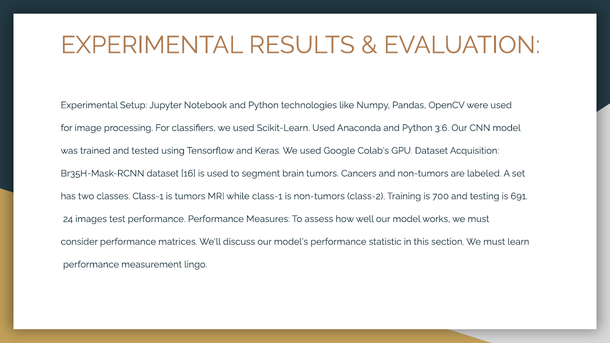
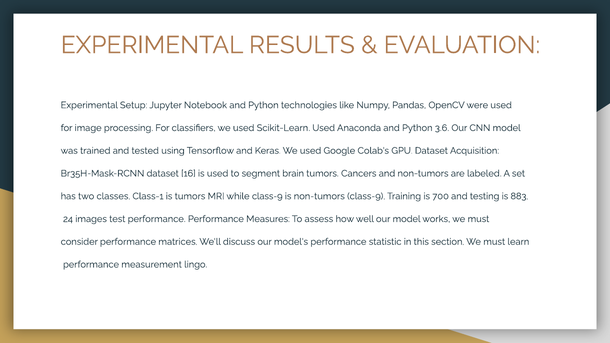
while class-1: class-1 -> class-9
non-tumors class-2: class-2 -> class-9
691: 691 -> 883
